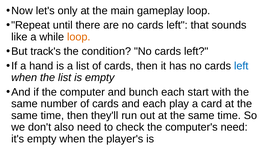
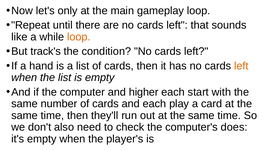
left at (241, 66) colour: blue -> orange
bunch: bunch -> higher
computer's need: need -> does
